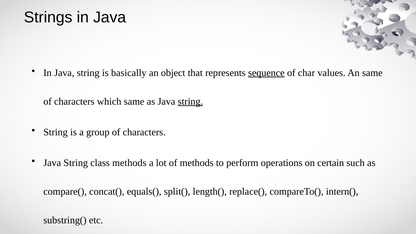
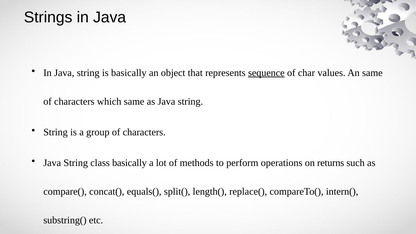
string at (190, 102) underline: present -> none
class methods: methods -> basically
certain: certain -> returns
